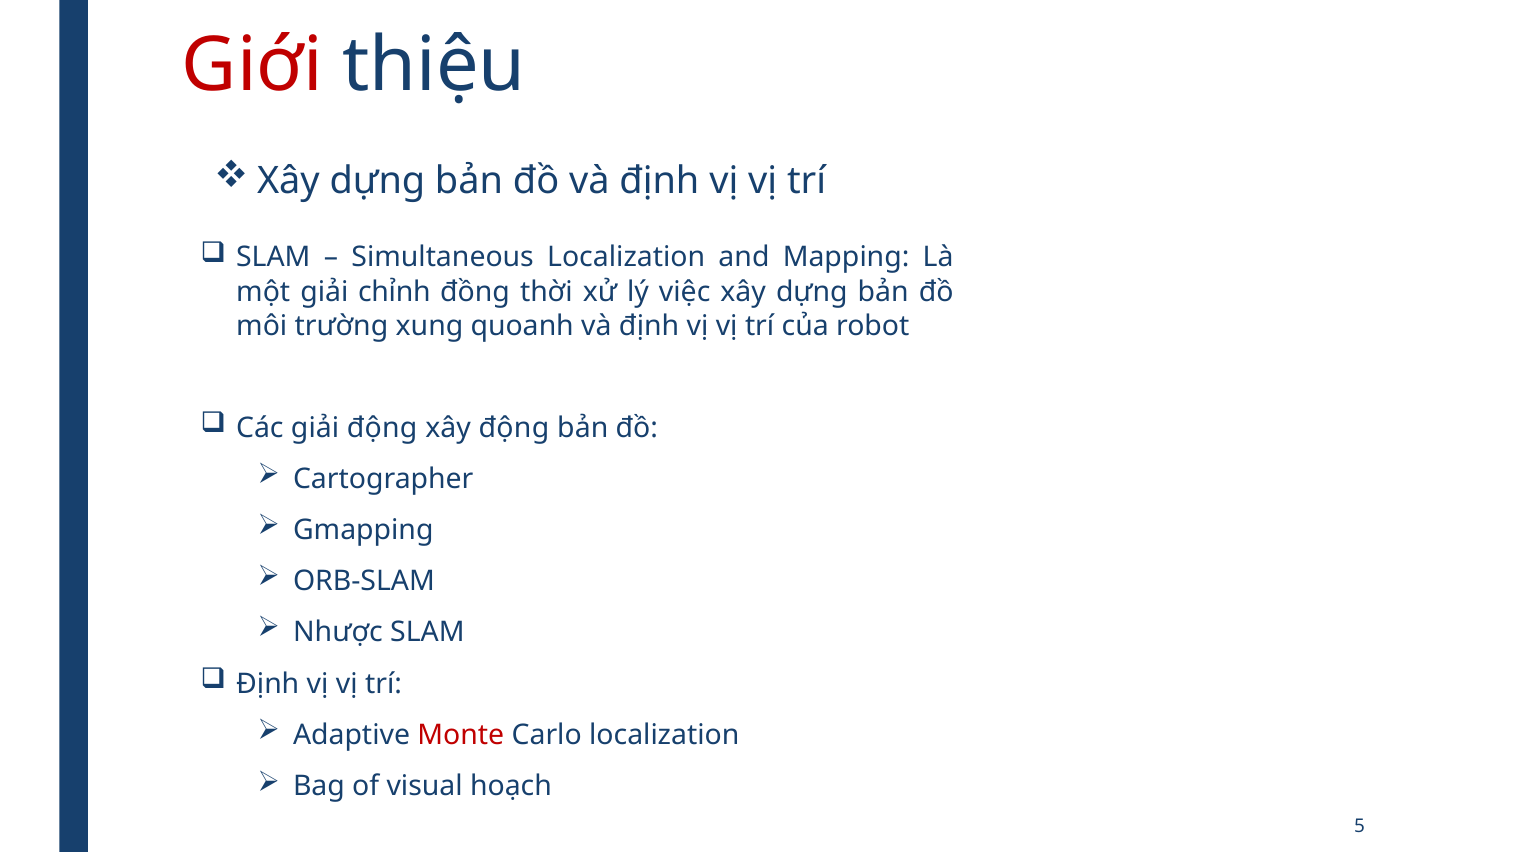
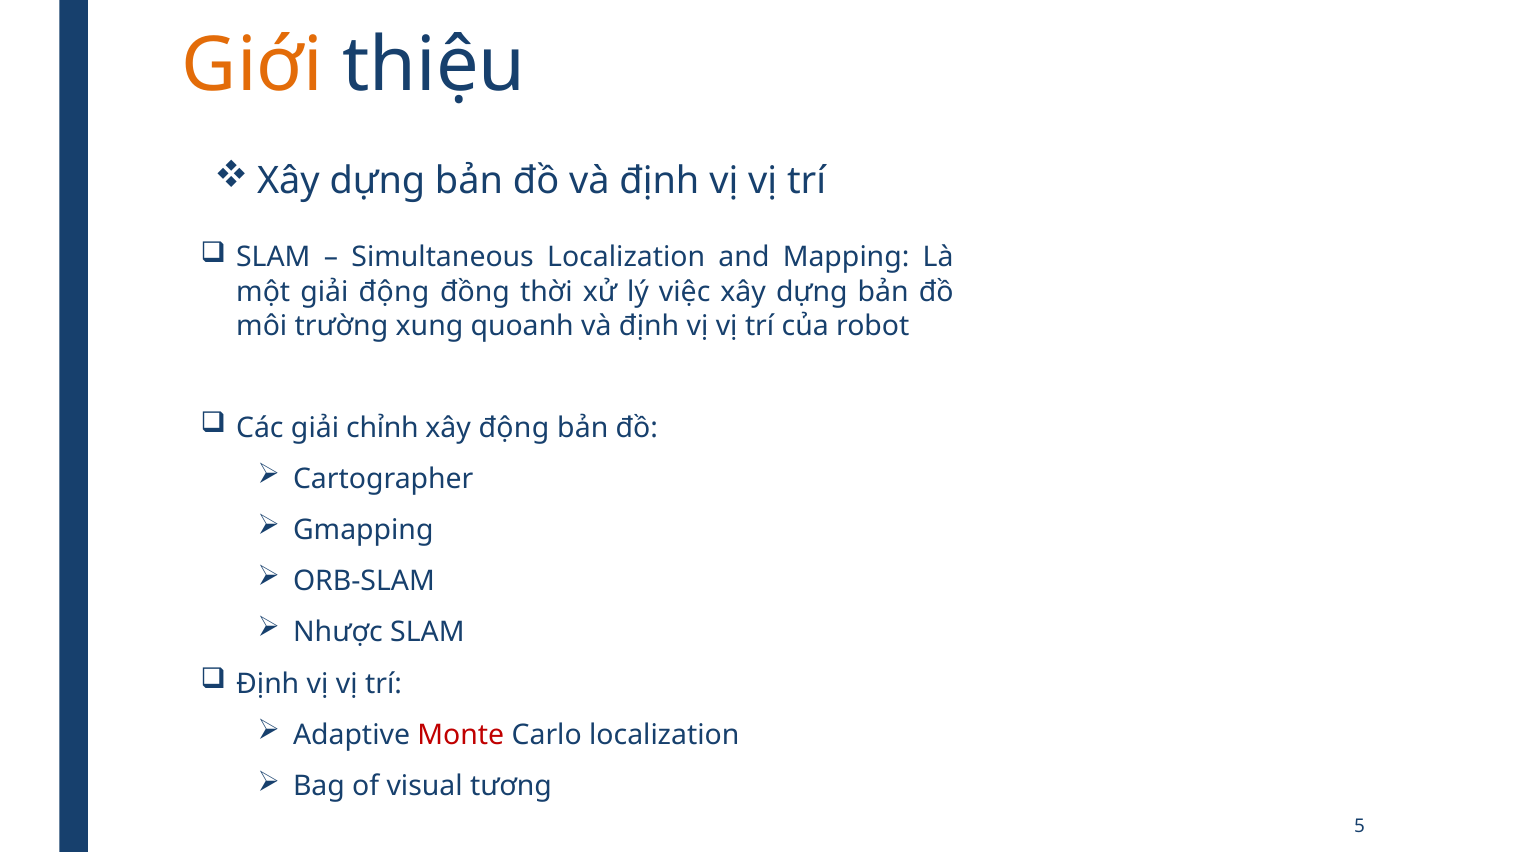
Giới colour: red -> orange
giải chỉnh: chỉnh -> động
giải động: động -> chỉnh
hoạch: hoạch -> tương
